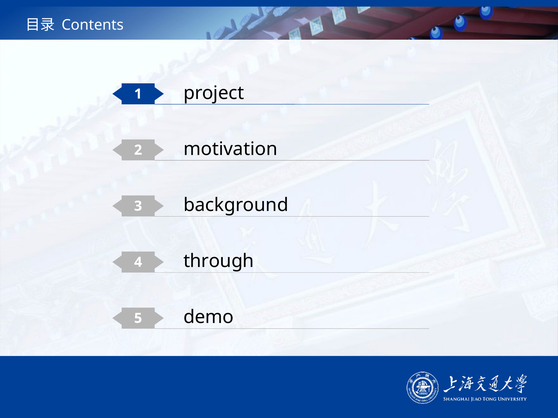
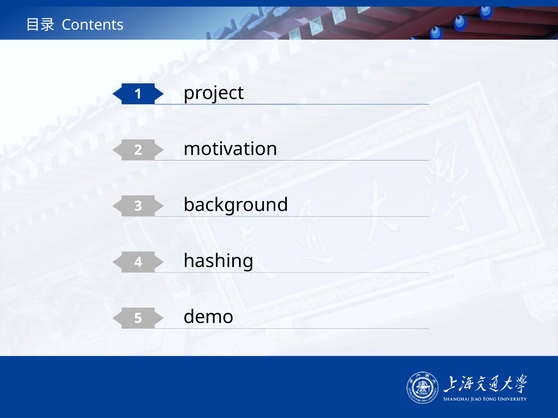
through: through -> hashing
